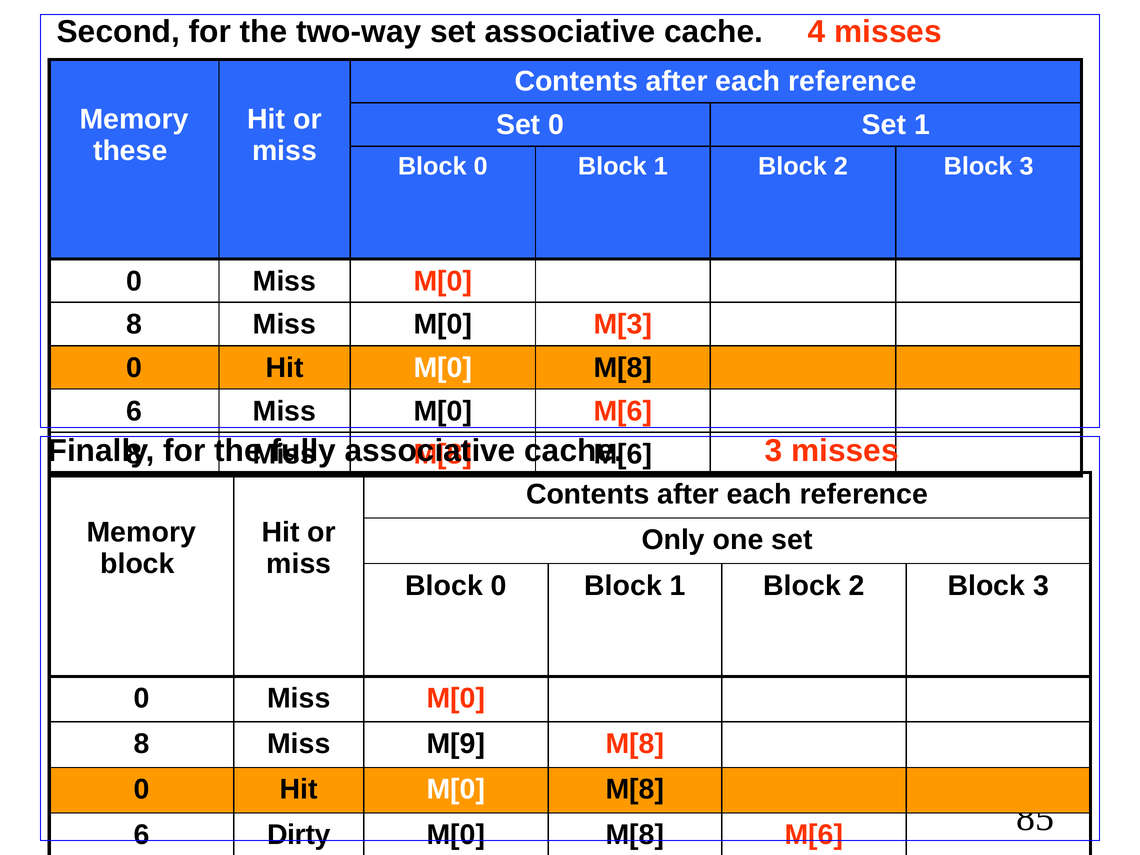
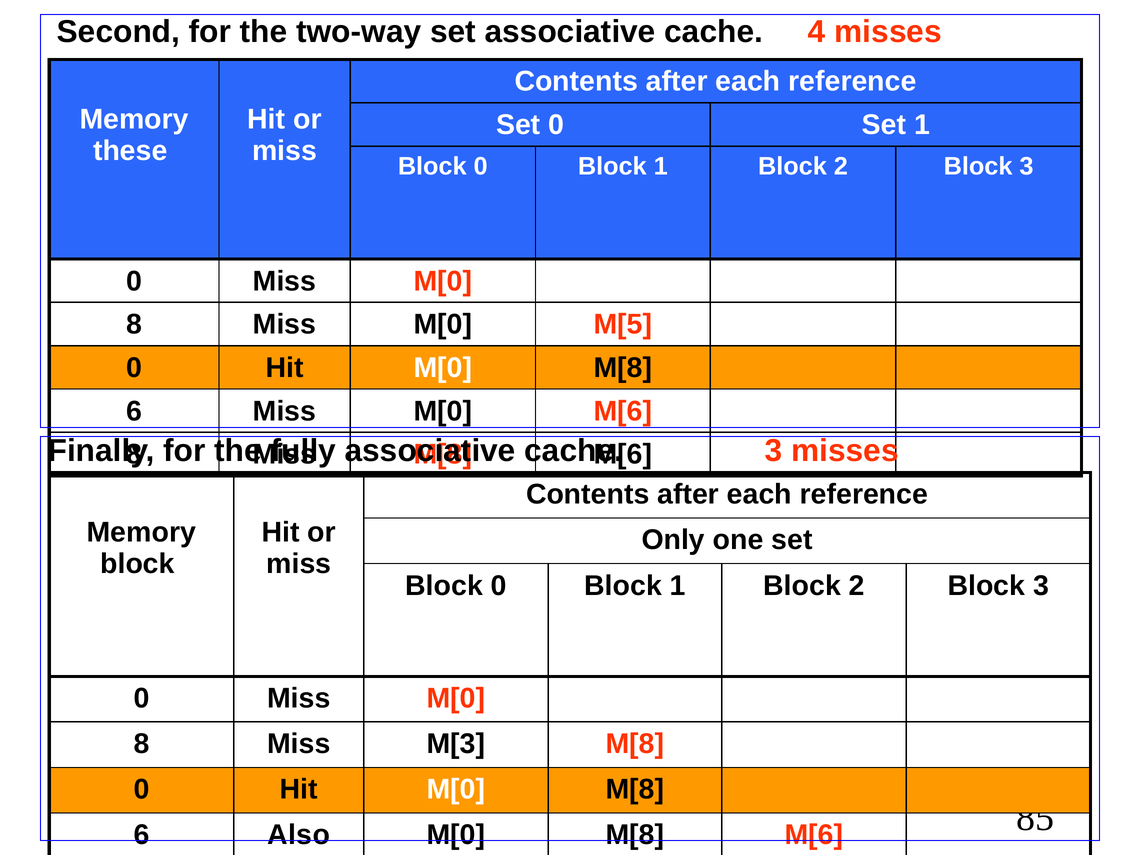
M[3: M[3 -> M[5
M[9: M[9 -> M[3
Dirty: Dirty -> Also
